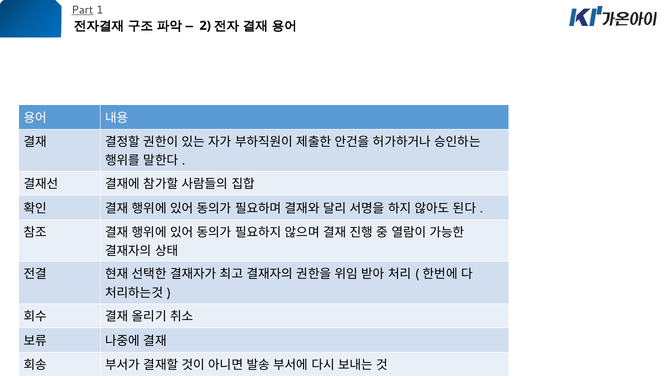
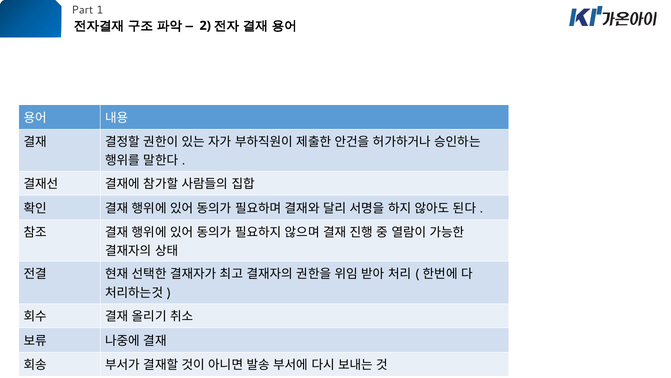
Part underline: present -> none
